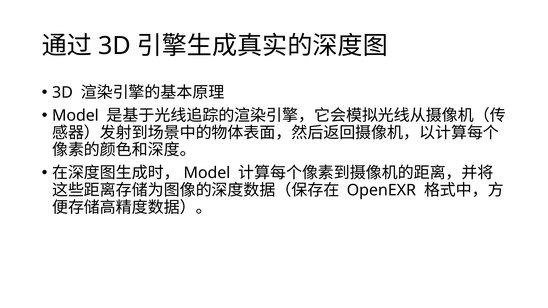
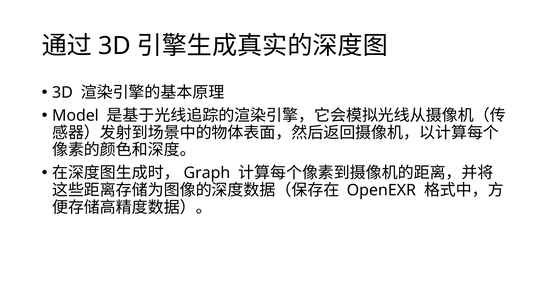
Model at (207, 173): Model -> Graph
